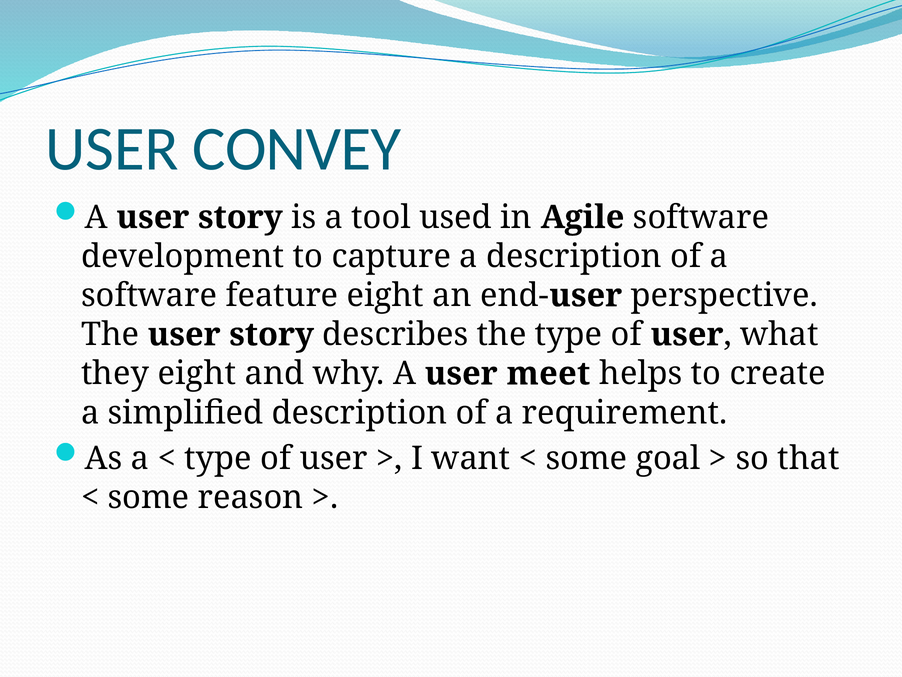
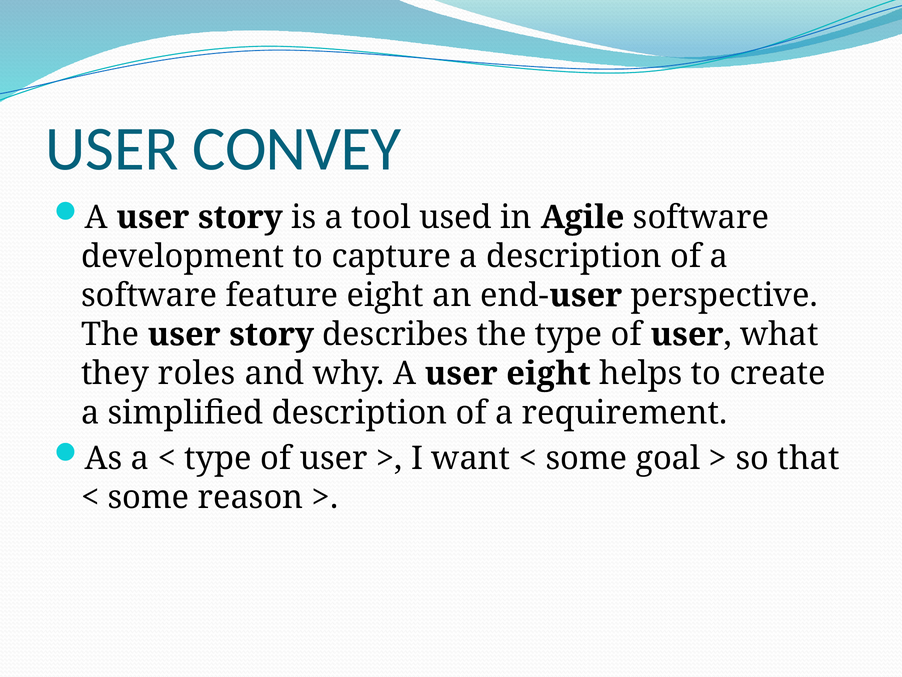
they eight: eight -> roles
user meet: meet -> eight
